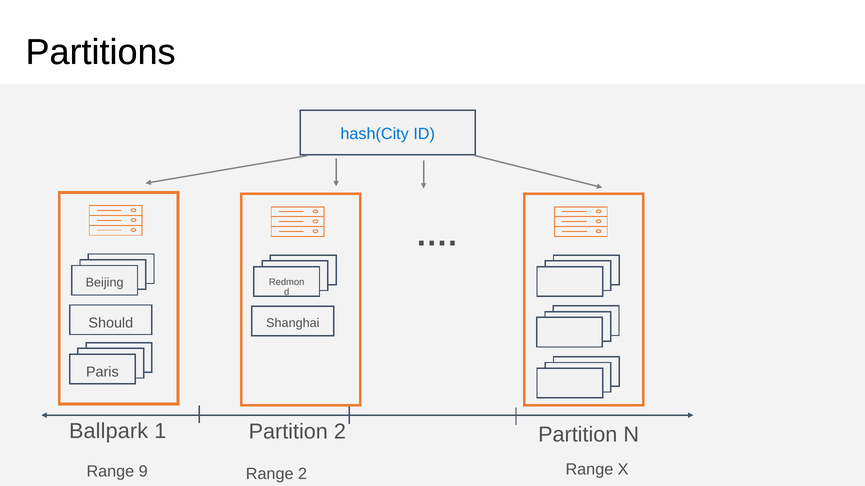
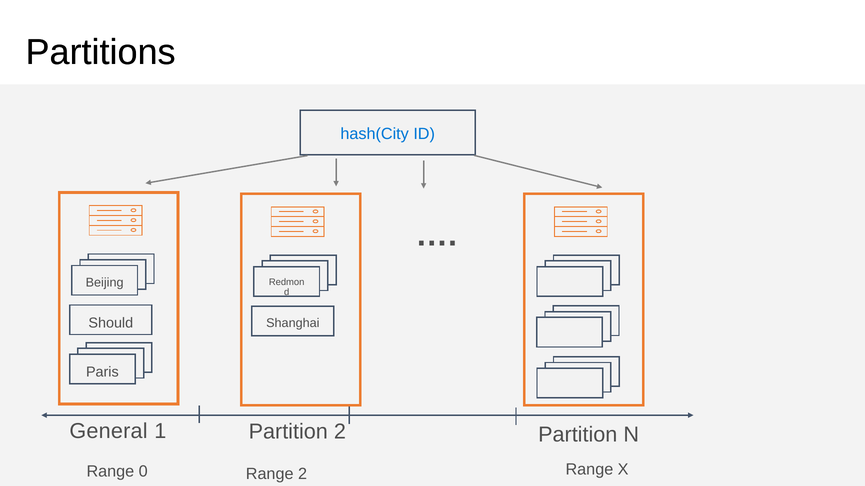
Ballpark: Ballpark -> General
9: 9 -> 0
